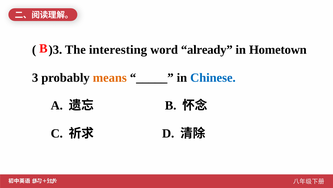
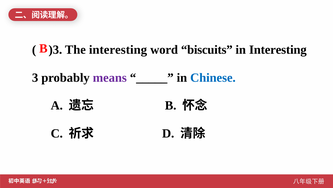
already: already -> biscuits
in Hometown: Hometown -> Interesting
means colour: orange -> purple
